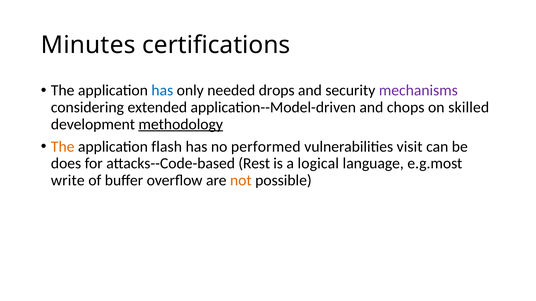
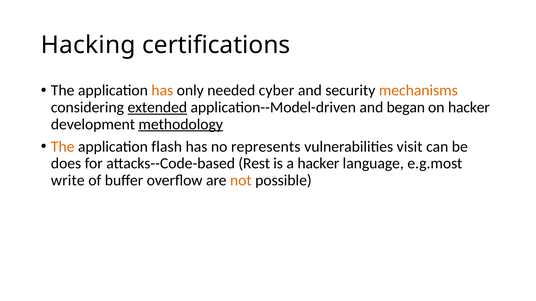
Minutes: Minutes -> Hacking
has at (162, 91) colour: blue -> orange
drops: drops -> cyber
mechanisms colour: purple -> orange
extended underline: none -> present
chops: chops -> began
on skilled: skilled -> hacker
performed: performed -> represents
a logical: logical -> hacker
